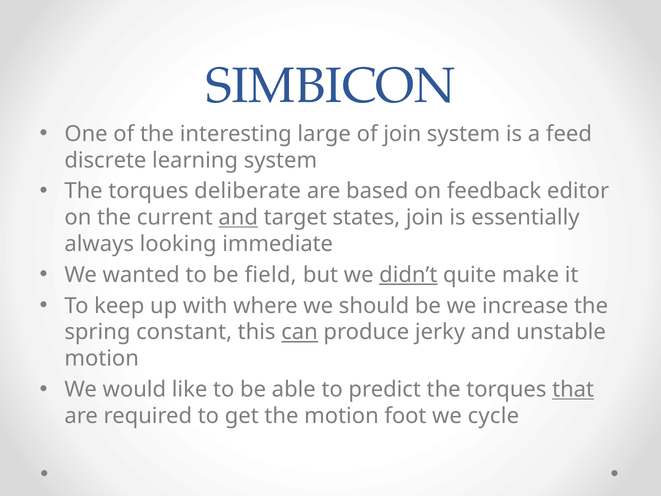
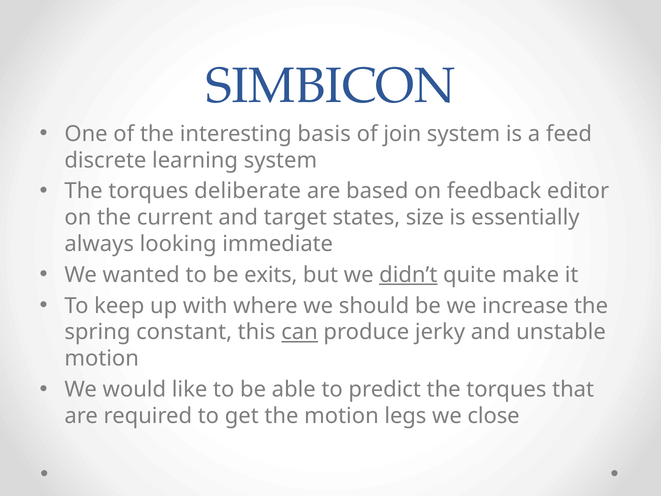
large: large -> basis
and at (238, 217) underline: present -> none
states join: join -> size
field: field -> exits
that underline: present -> none
foot: foot -> legs
cycle: cycle -> close
